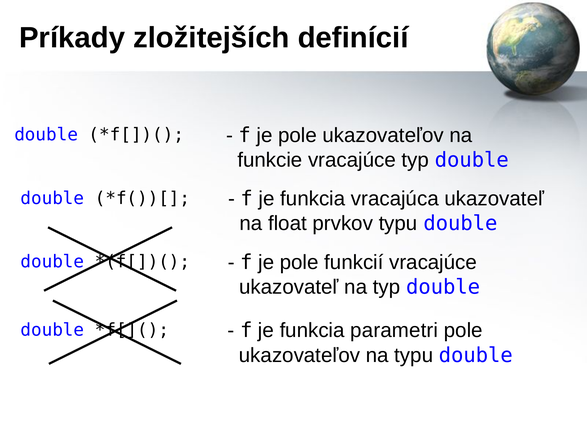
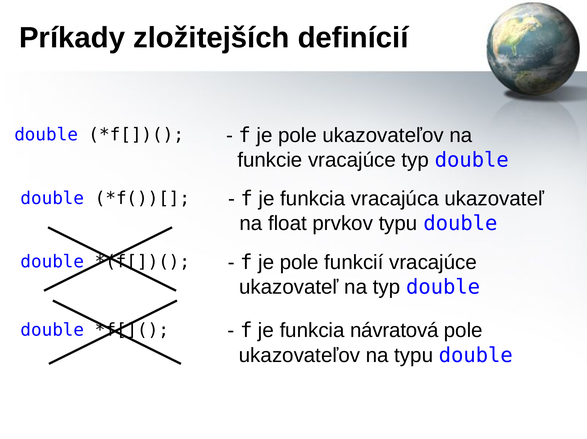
parametri: parametri -> návratová
